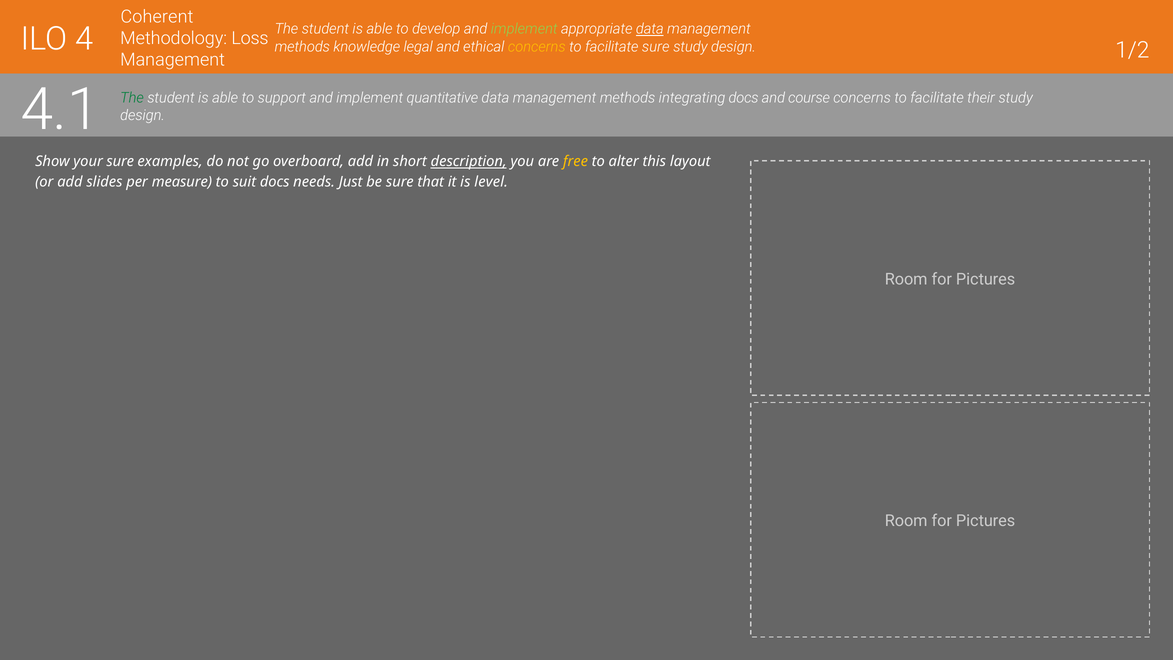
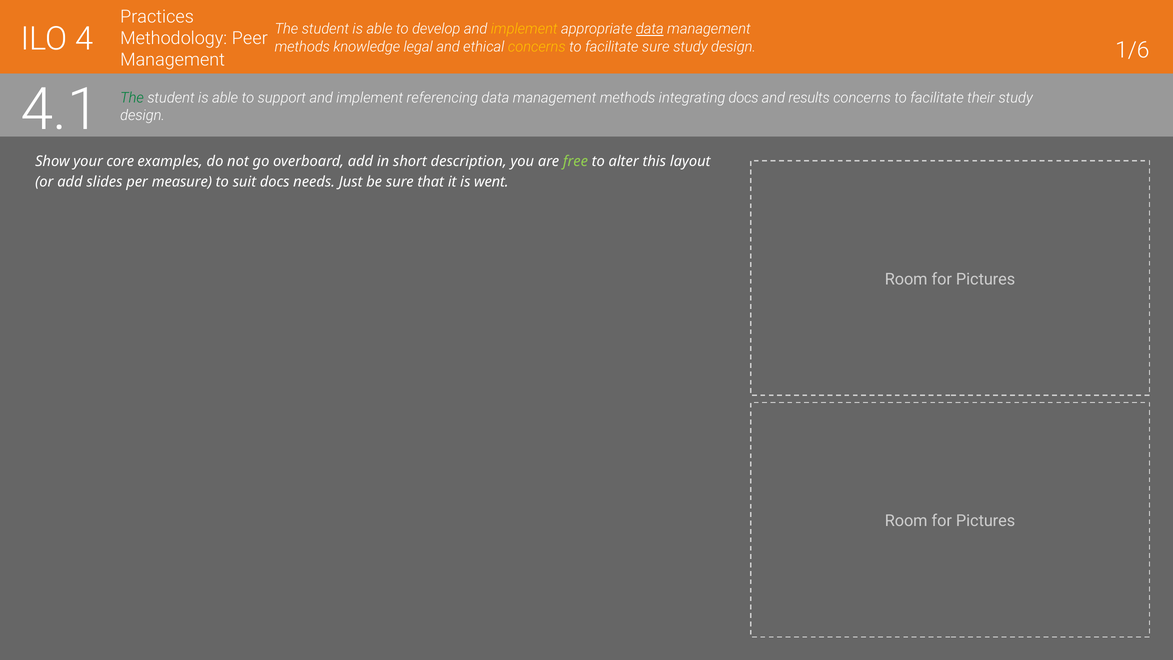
Coherent: Coherent -> Practices
implement at (524, 29) colour: light green -> yellow
1/2: 1/2 -> 1/6
Loss: Loss -> Peer
quantitative: quantitative -> referencing
course: course -> results
your sure: sure -> core
description underline: present -> none
free colour: yellow -> light green
level: level -> went
